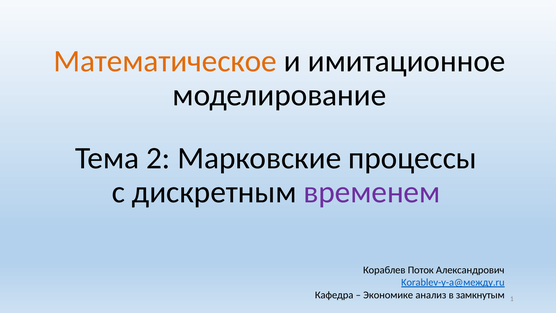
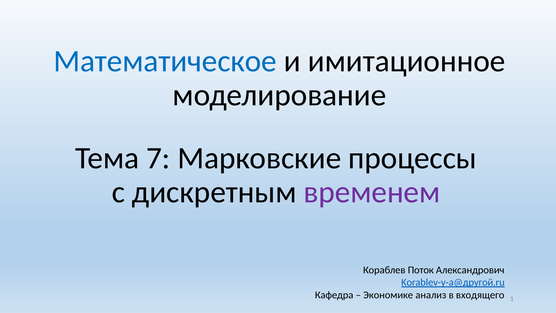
Математическое colour: orange -> blue
2: 2 -> 7
Korablev-y-a@между.ru: Korablev-y-a@между.ru -> Korablev-y-a@другой.ru
замкнутым: замкнутым -> входящего
